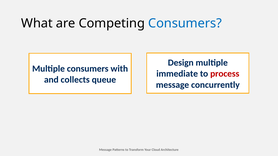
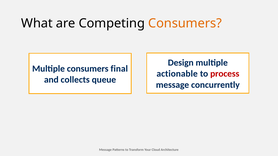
Consumers at (185, 23) colour: blue -> orange
with: with -> final
immediate: immediate -> actionable
